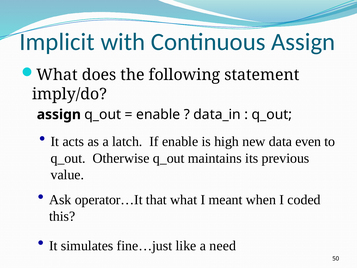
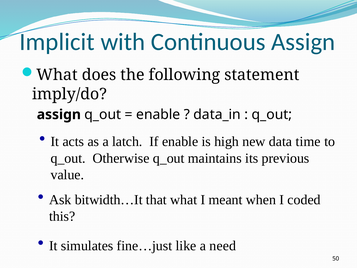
even: even -> time
operator…It: operator…It -> bitwidth…It
